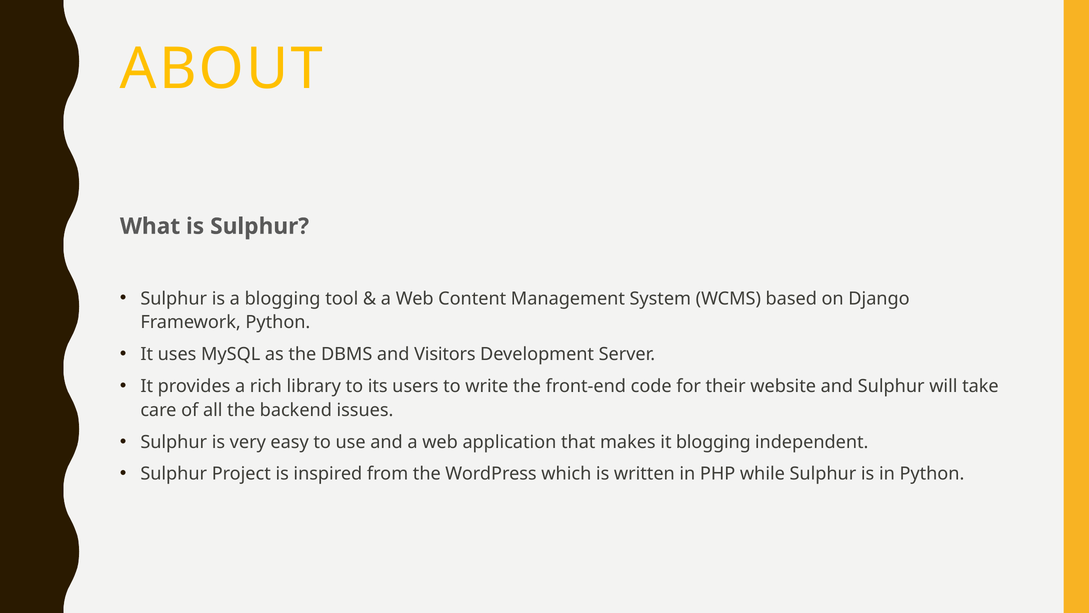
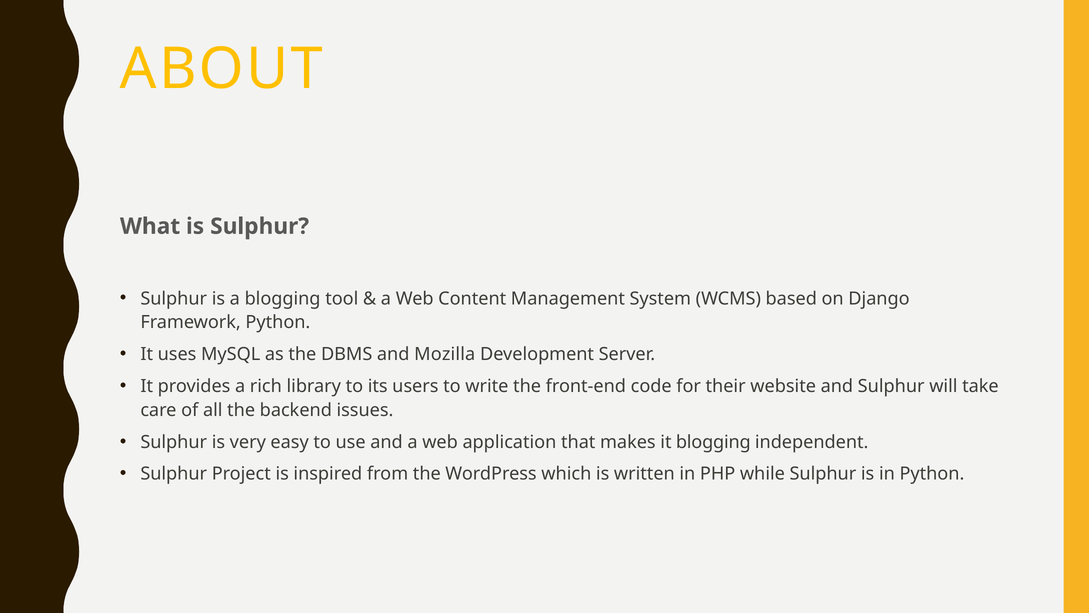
Visitors: Visitors -> Mozilla
